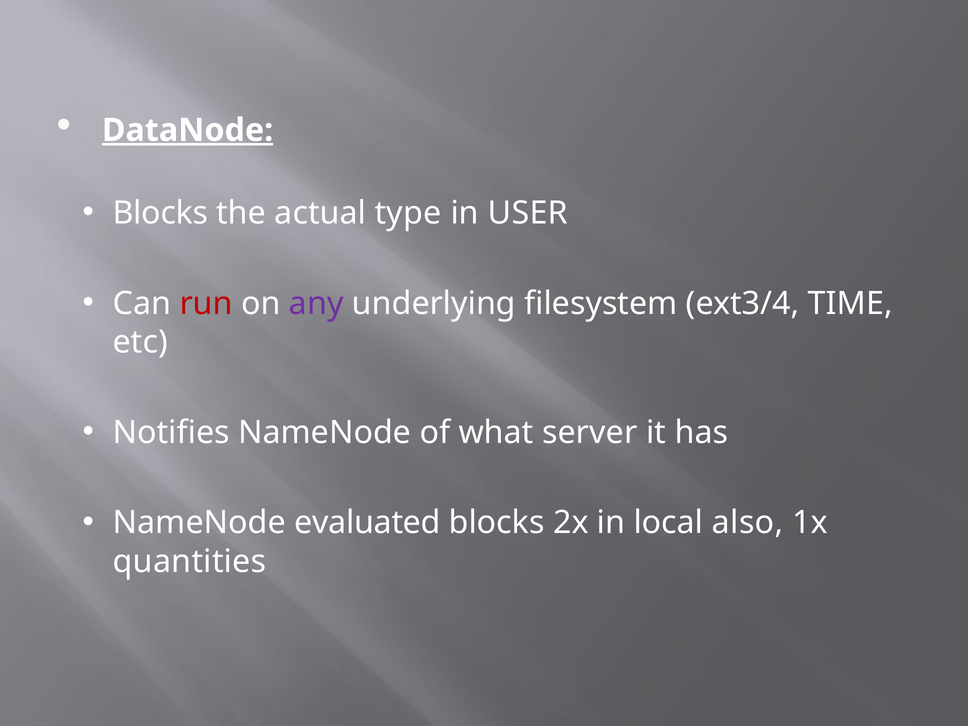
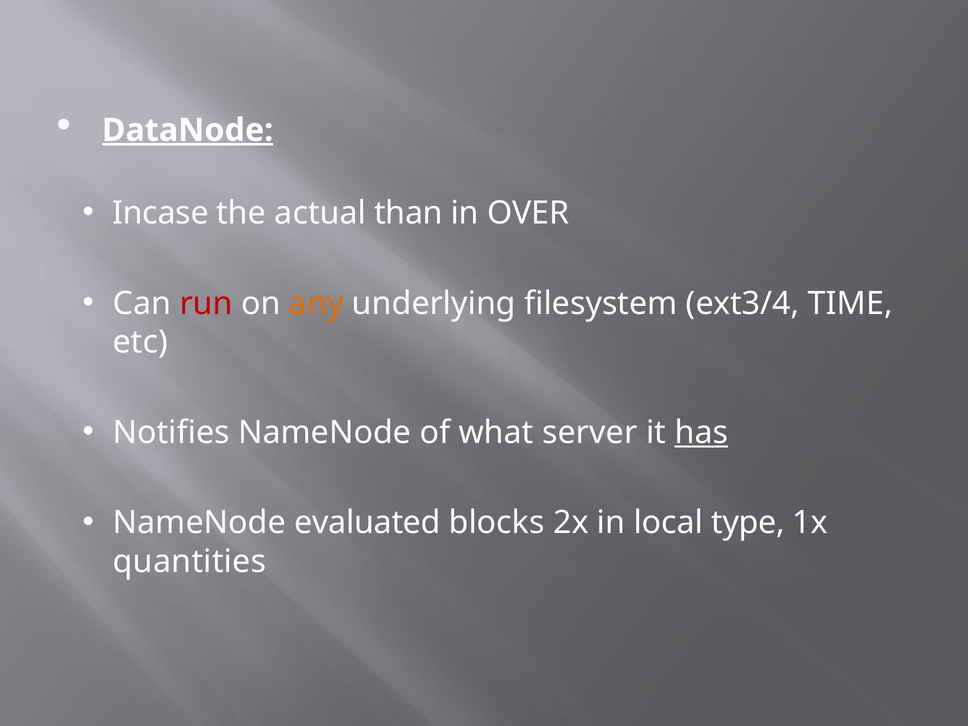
Blocks at (161, 213): Blocks -> Incase
type: type -> than
USER: USER -> OVER
any colour: purple -> orange
has underline: none -> present
also: also -> type
